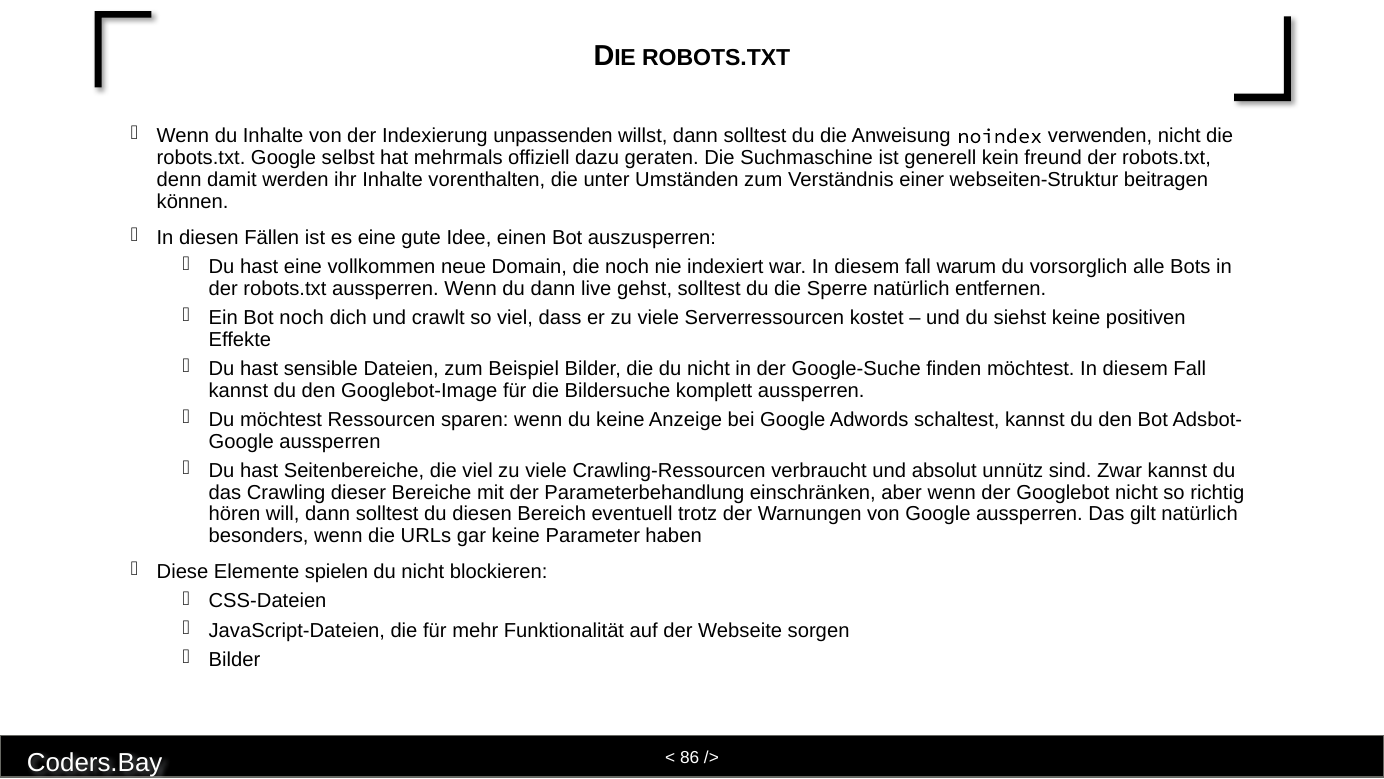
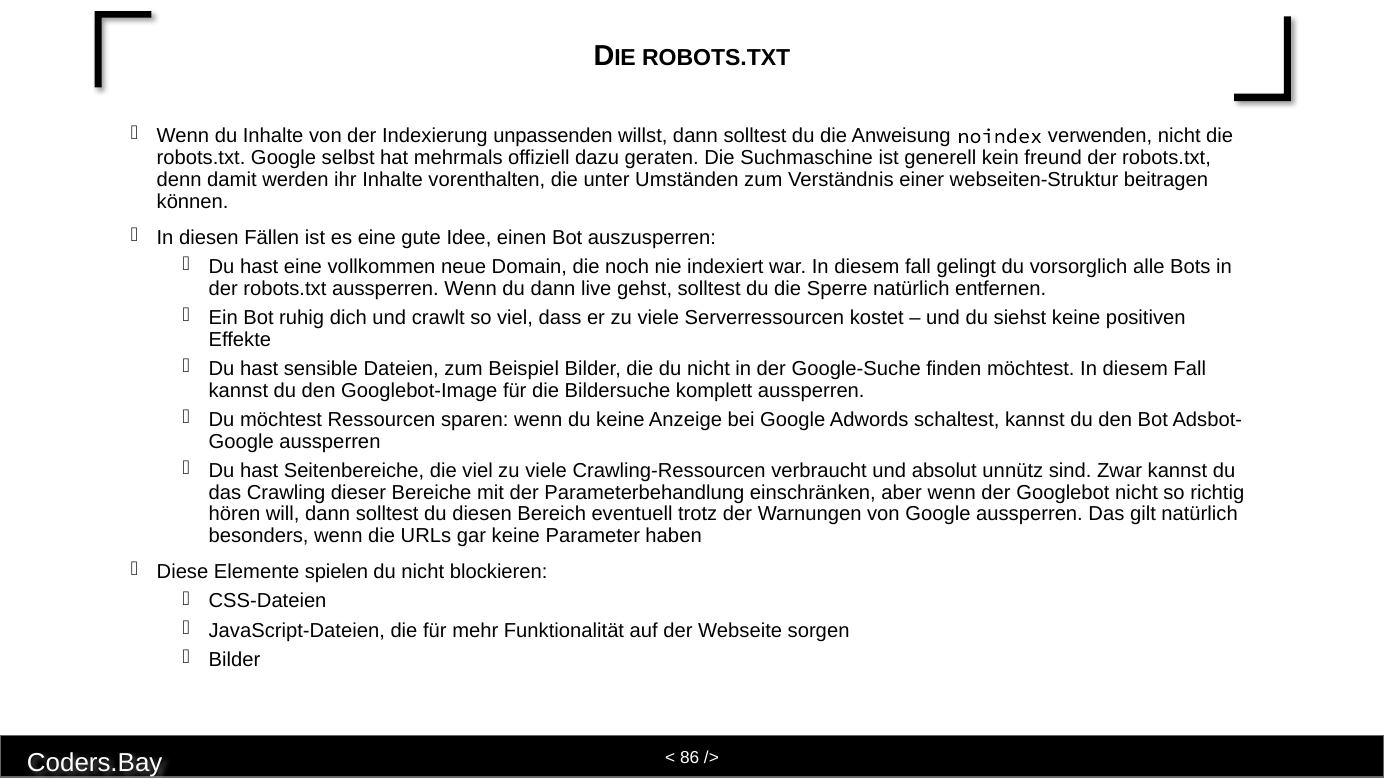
warum: warum -> gelingt
Bot noch: noch -> ruhig
